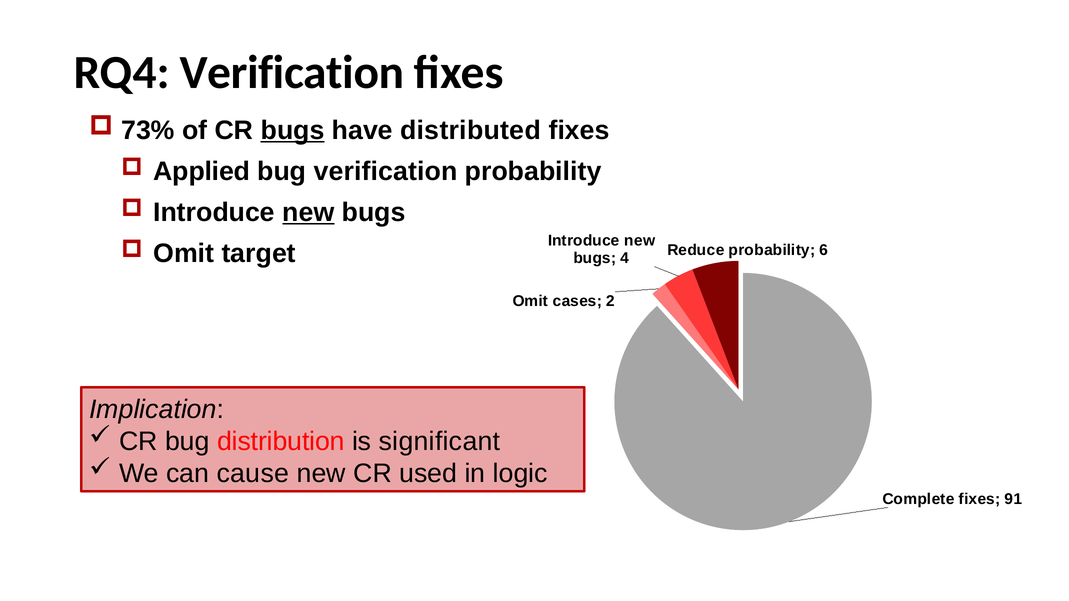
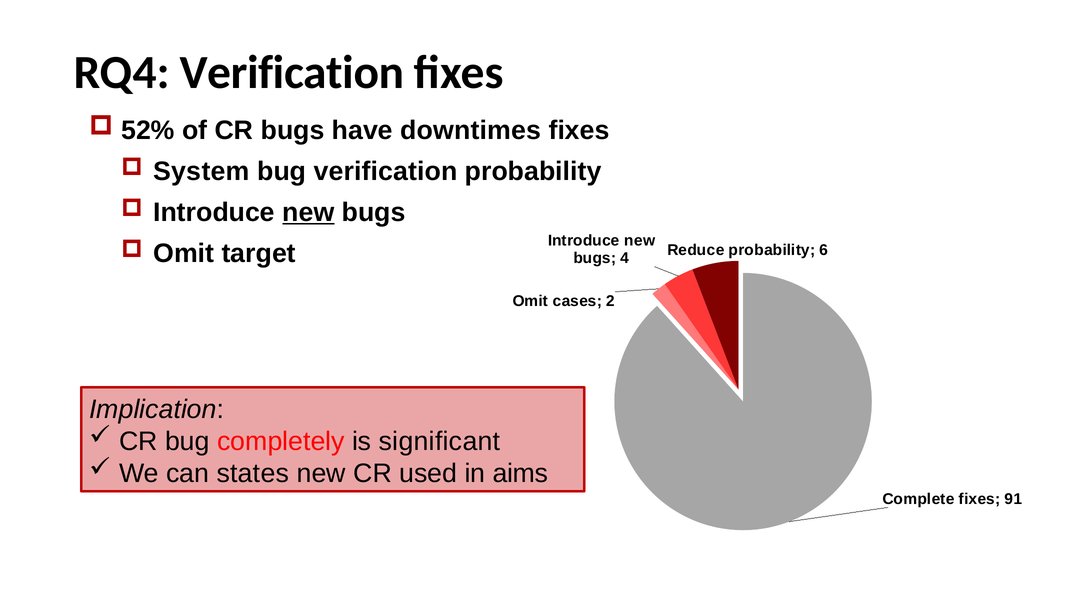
73%: 73% -> 52%
bugs at (293, 130) underline: present -> none
distributed: distributed -> downtimes
Applied: Applied -> System
distribution: distribution -> completely
cause: cause -> states
logic: logic -> aims
